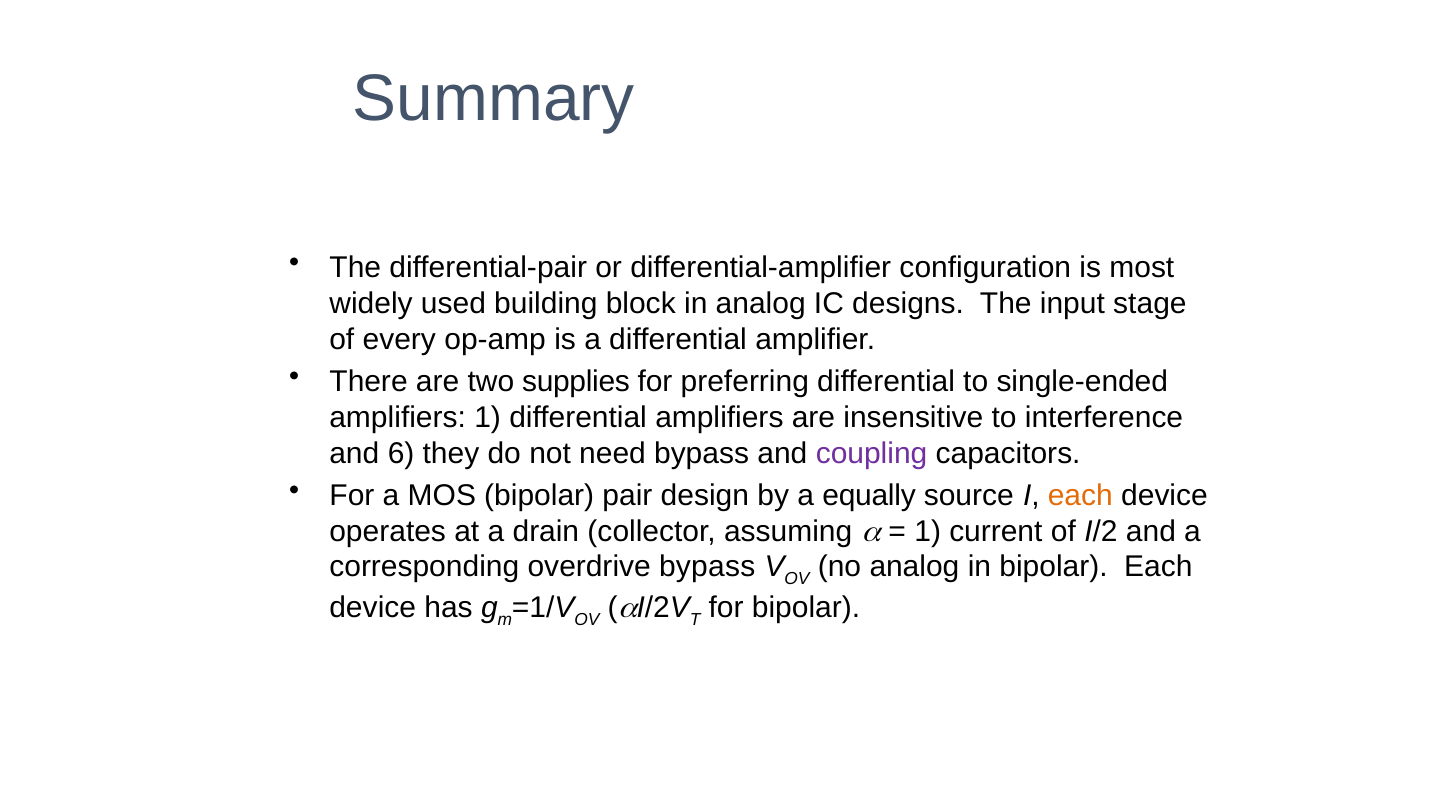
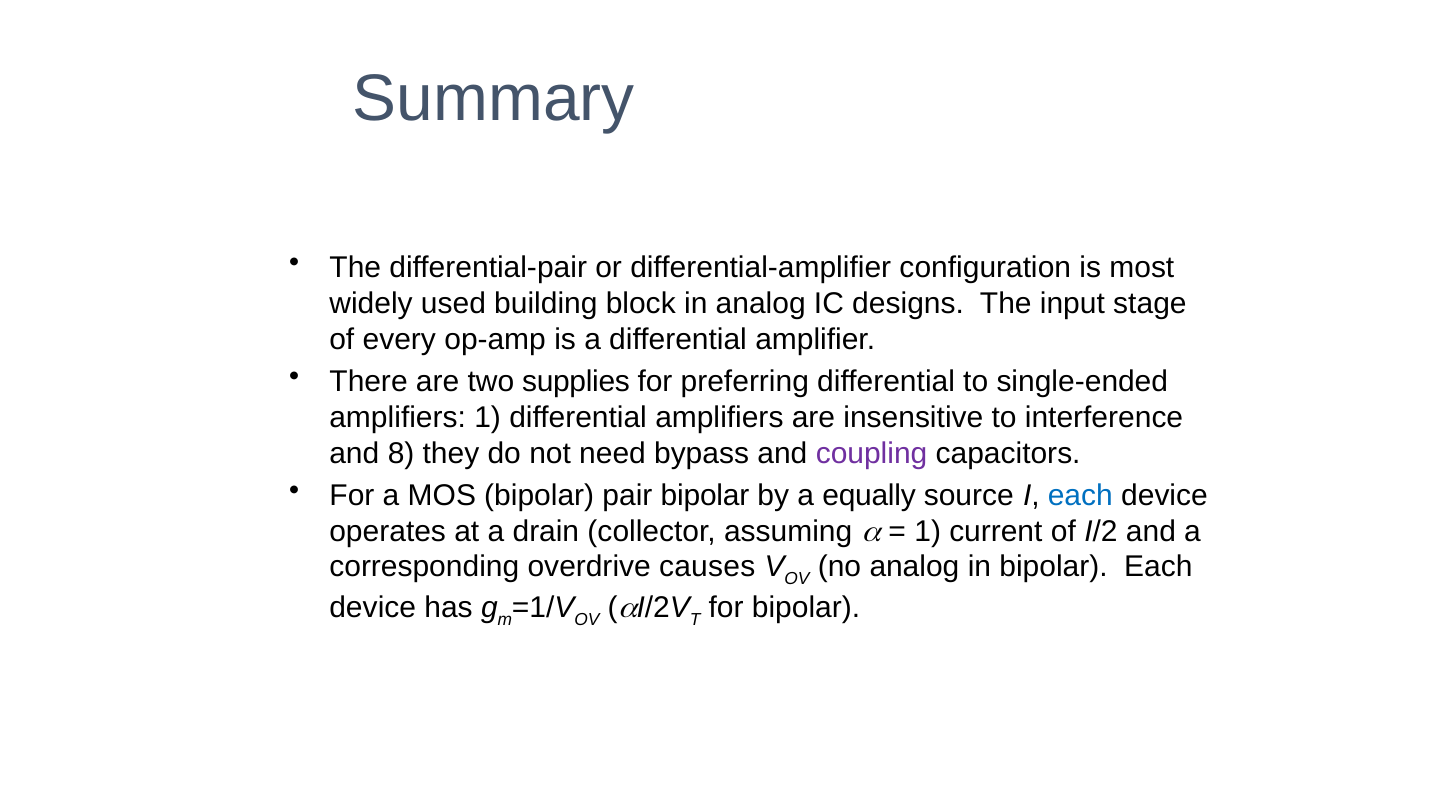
6: 6 -> 8
pair design: design -> bipolar
each at (1080, 495) colour: orange -> blue
overdrive bypass: bypass -> causes
